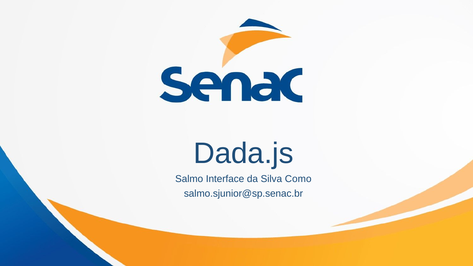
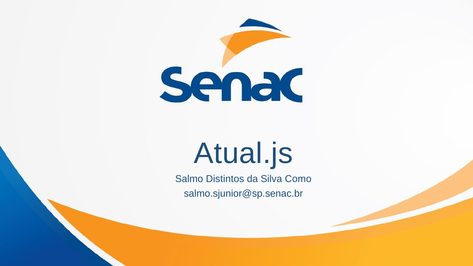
Dada.js: Dada.js -> Atual.js
Interface: Interface -> Distintos
